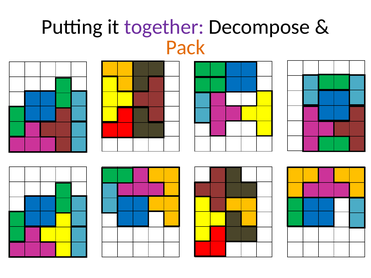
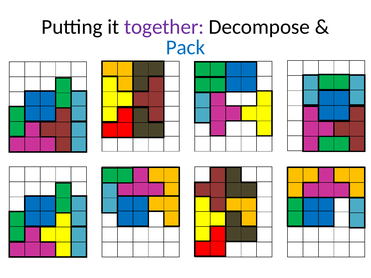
Pack colour: orange -> blue
